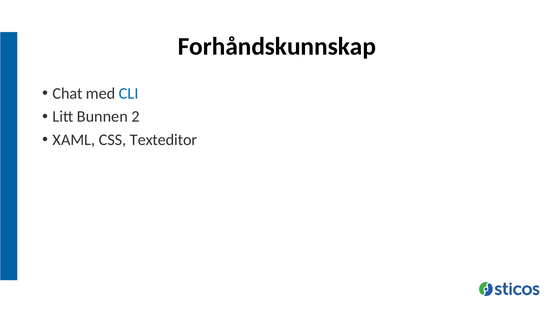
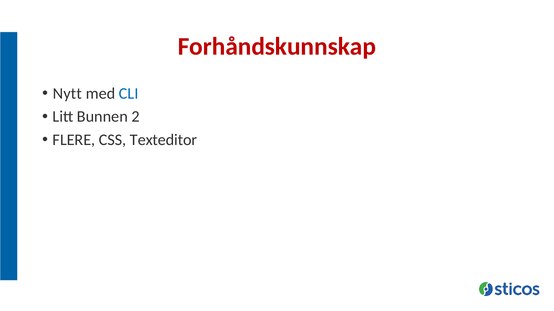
Forhåndskunnskap colour: black -> red
Chat: Chat -> Nytt
XAML: XAML -> FLERE
